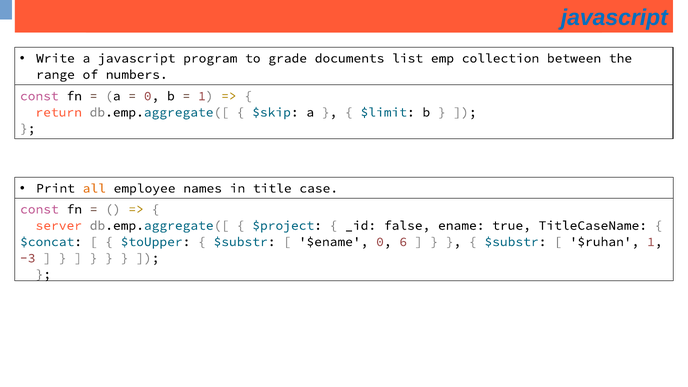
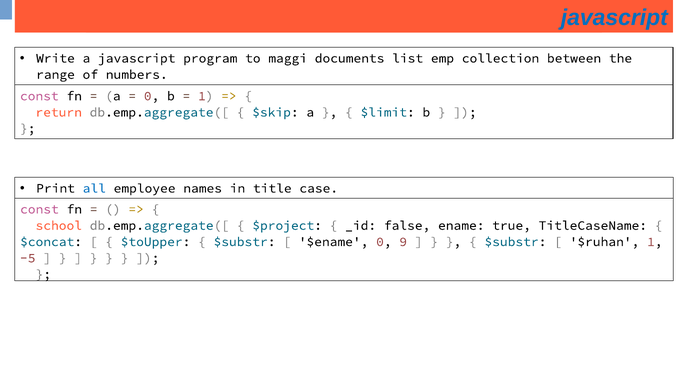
grade: grade -> maggi
all colour: orange -> blue
server: server -> school
6: 6 -> 9
-3: -3 -> -5
